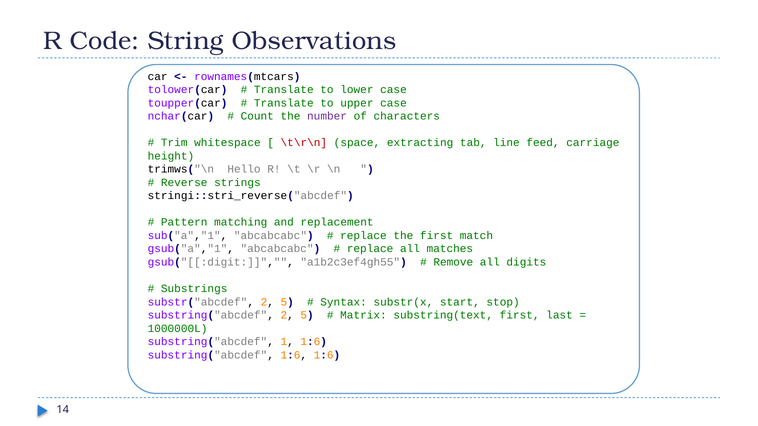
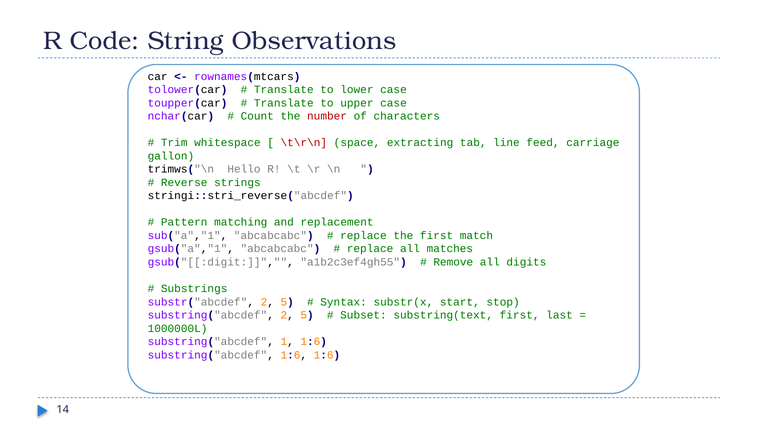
number colour: purple -> red
height: height -> gallon
Matrix: Matrix -> Subset
